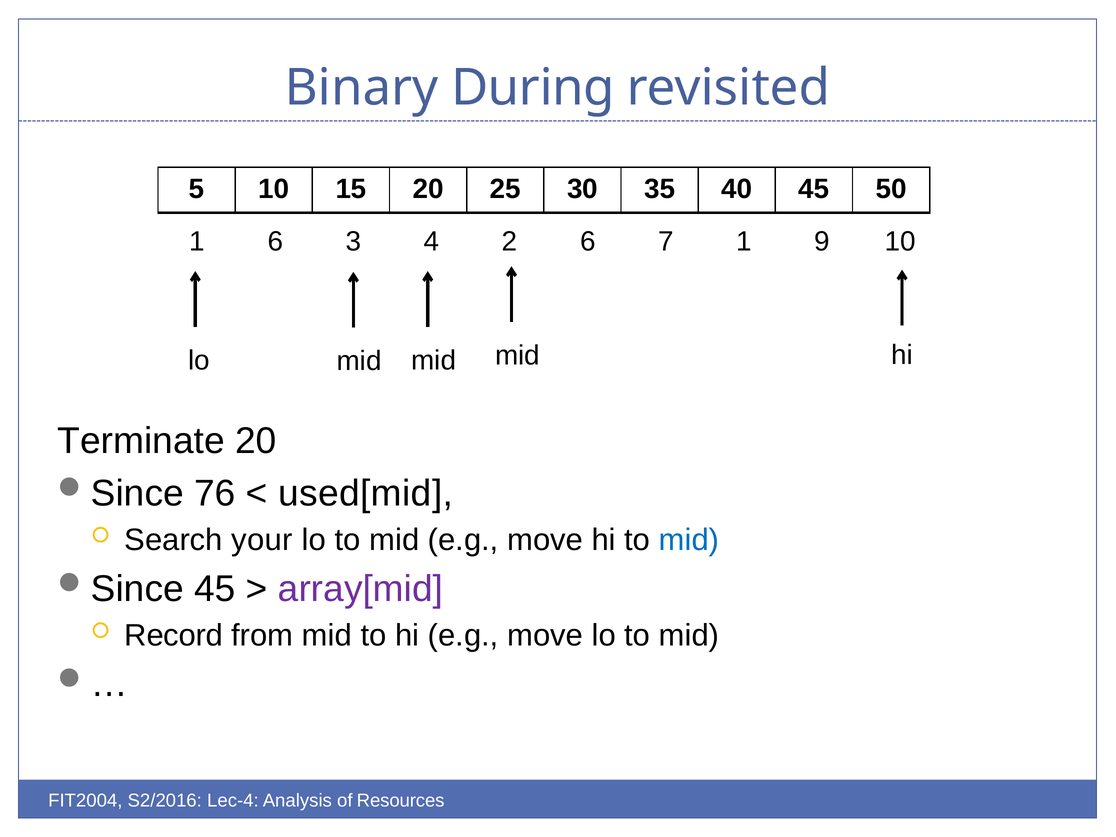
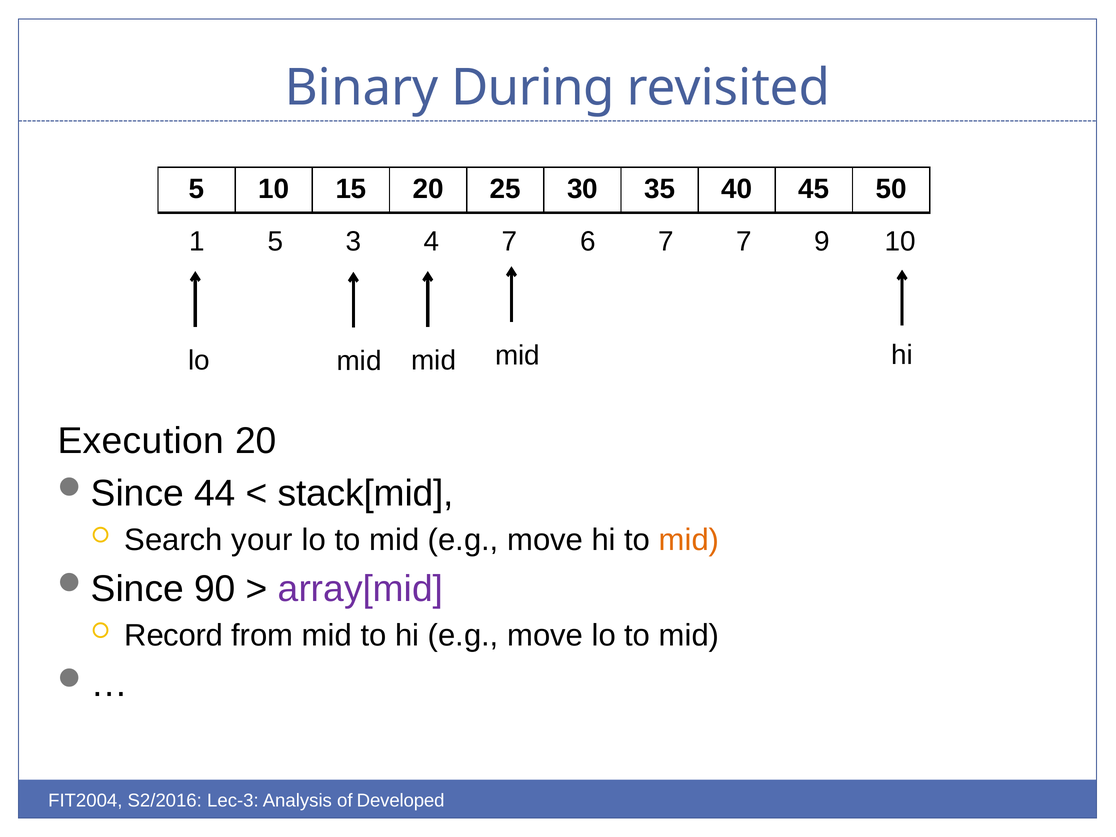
1 6: 6 -> 5
4 2: 2 -> 7
7 1: 1 -> 7
Terminate: Terminate -> Execution
76: 76 -> 44
used[mid: used[mid -> stack[mid
mid at (689, 540) colour: blue -> orange
45 at (215, 589): 45 -> 90
Lec-4: Lec-4 -> Lec-3
Resources: Resources -> Developed
